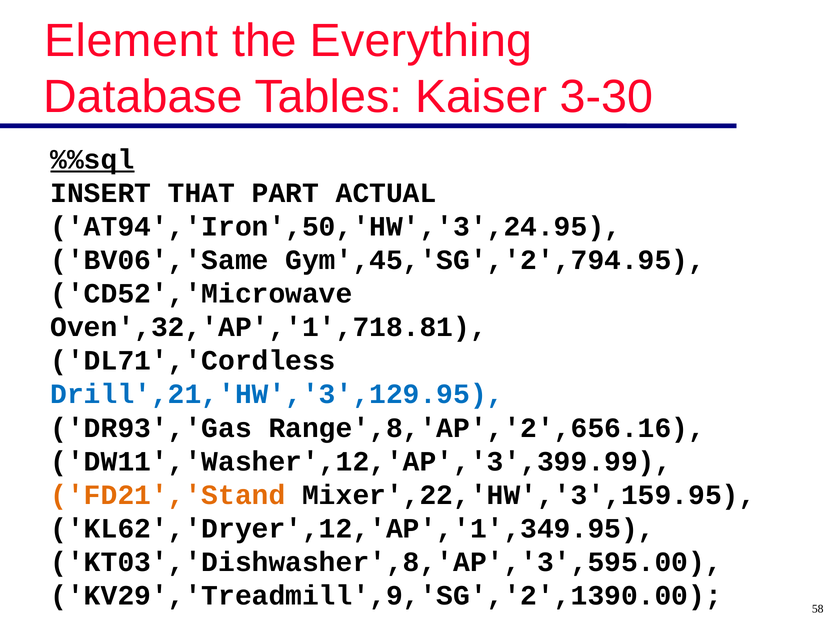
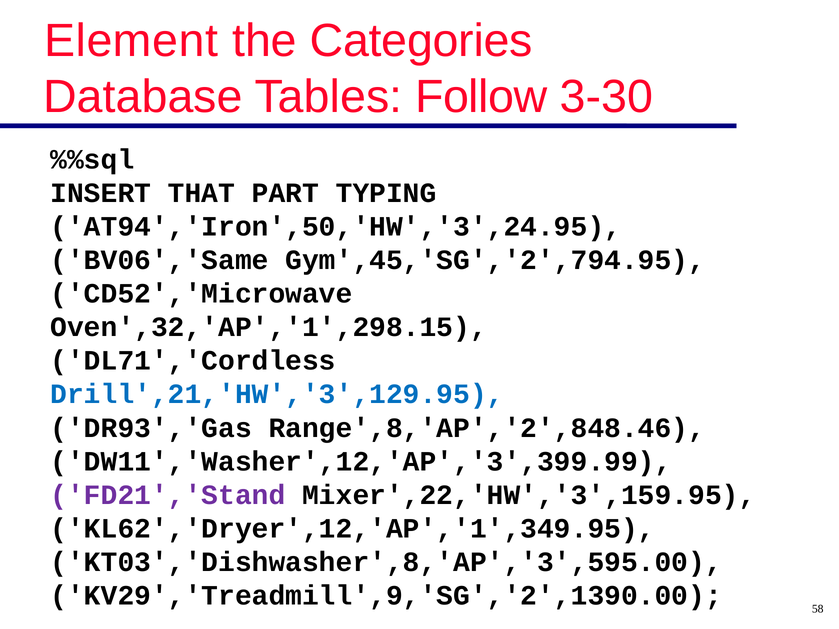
Everything: Everything -> Categories
Kaiser: Kaiser -> Follow
%%sql underline: present -> none
ACTUAL: ACTUAL -> TYPING
Oven',32,'AP','1',718.81: Oven',32,'AP','1',718.81 -> Oven',32,'AP','1',298.15
Range',8,'AP','2',656.16: Range',8,'AP','2',656.16 -> Range',8,'AP','2',848.46
FD21','Stand colour: orange -> purple
